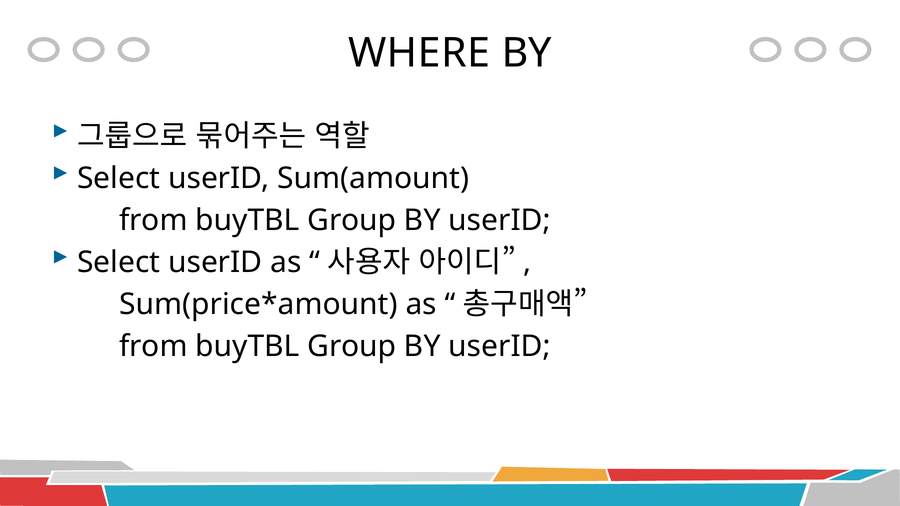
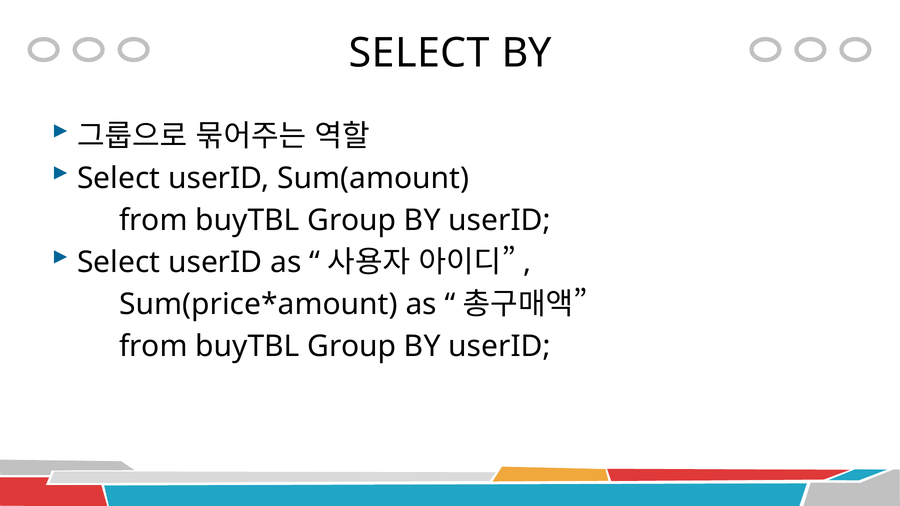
WHERE at (419, 53): WHERE -> SELECT
